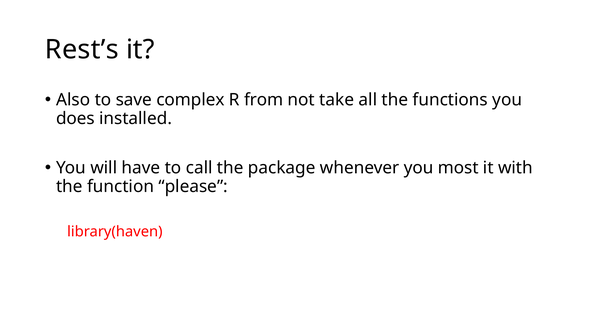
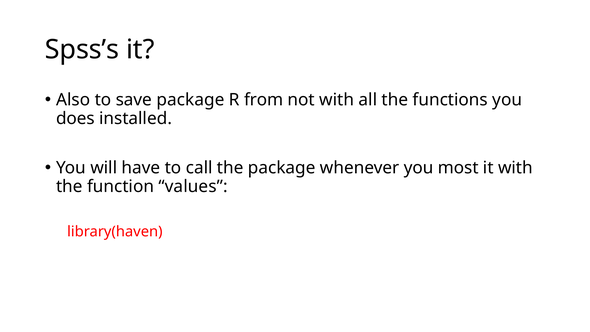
Rest’s: Rest’s -> Spss’s
save complex: complex -> package
not take: take -> with
please: please -> values
